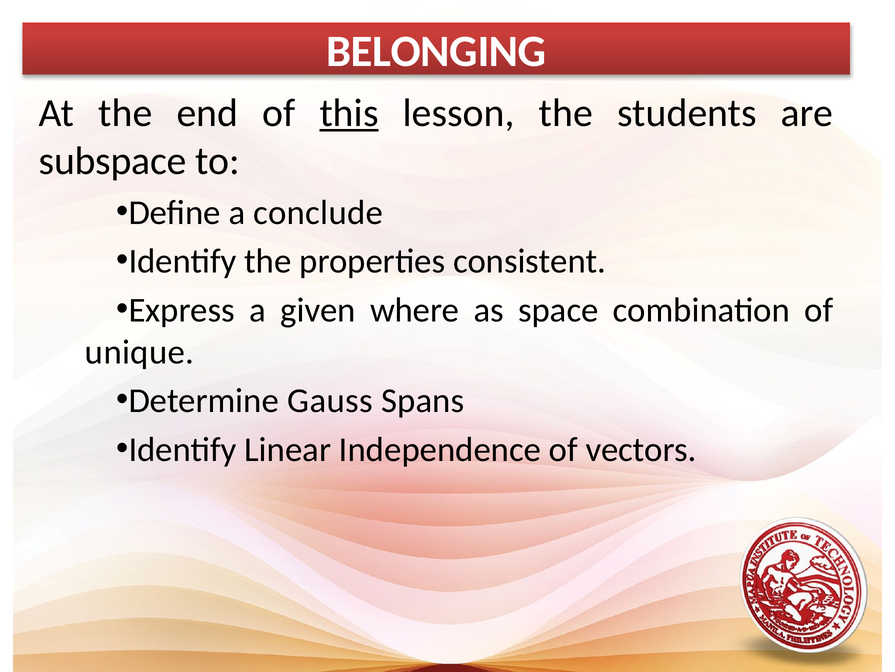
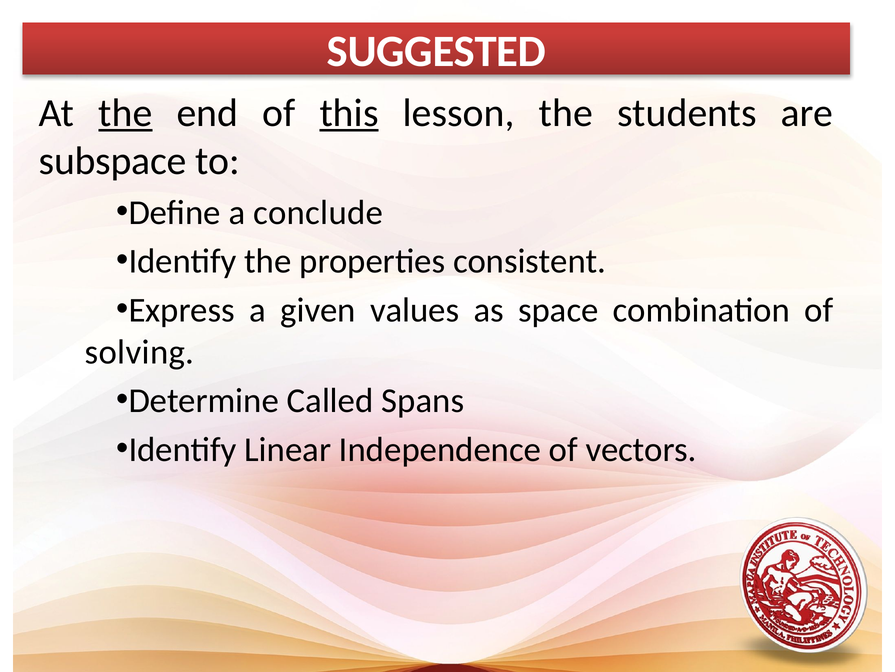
BELONGING: BELONGING -> SUGGESTED
the at (125, 113) underline: none -> present
where: where -> values
unique: unique -> solving
Gauss: Gauss -> Called
